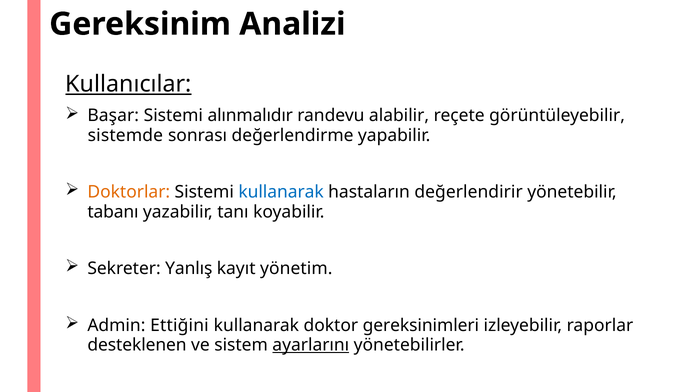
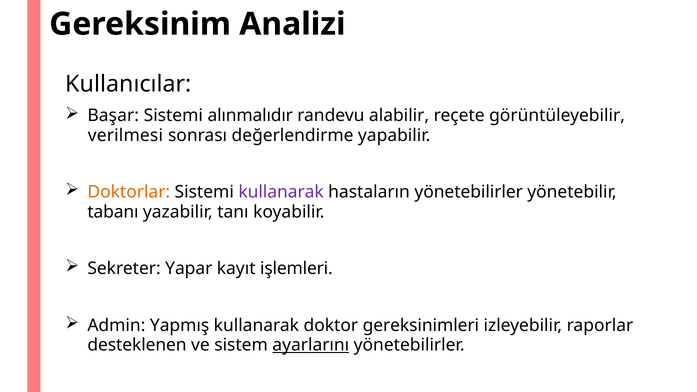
Kullanıcılar underline: present -> none
sistemde: sistemde -> verilmesi
kullanarak at (281, 192) colour: blue -> purple
hastaların değerlendirir: değerlendirir -> yönetebilirler
Yanlış: Yanlış -> Yapar
yönetim: yönetim -> işlemleri
Ettiğini: Ettiğini -> Yapmış
